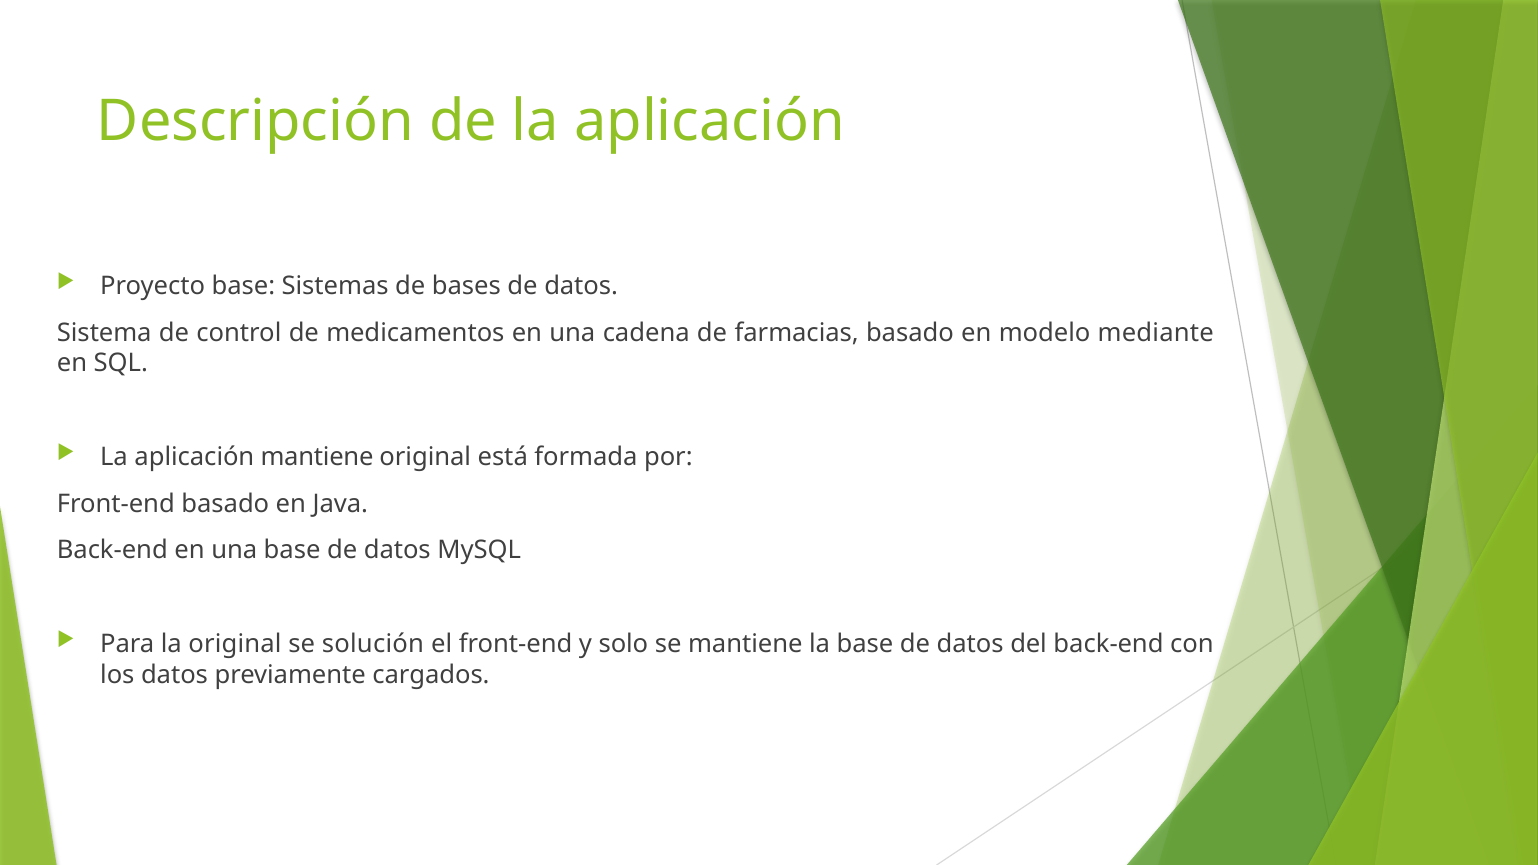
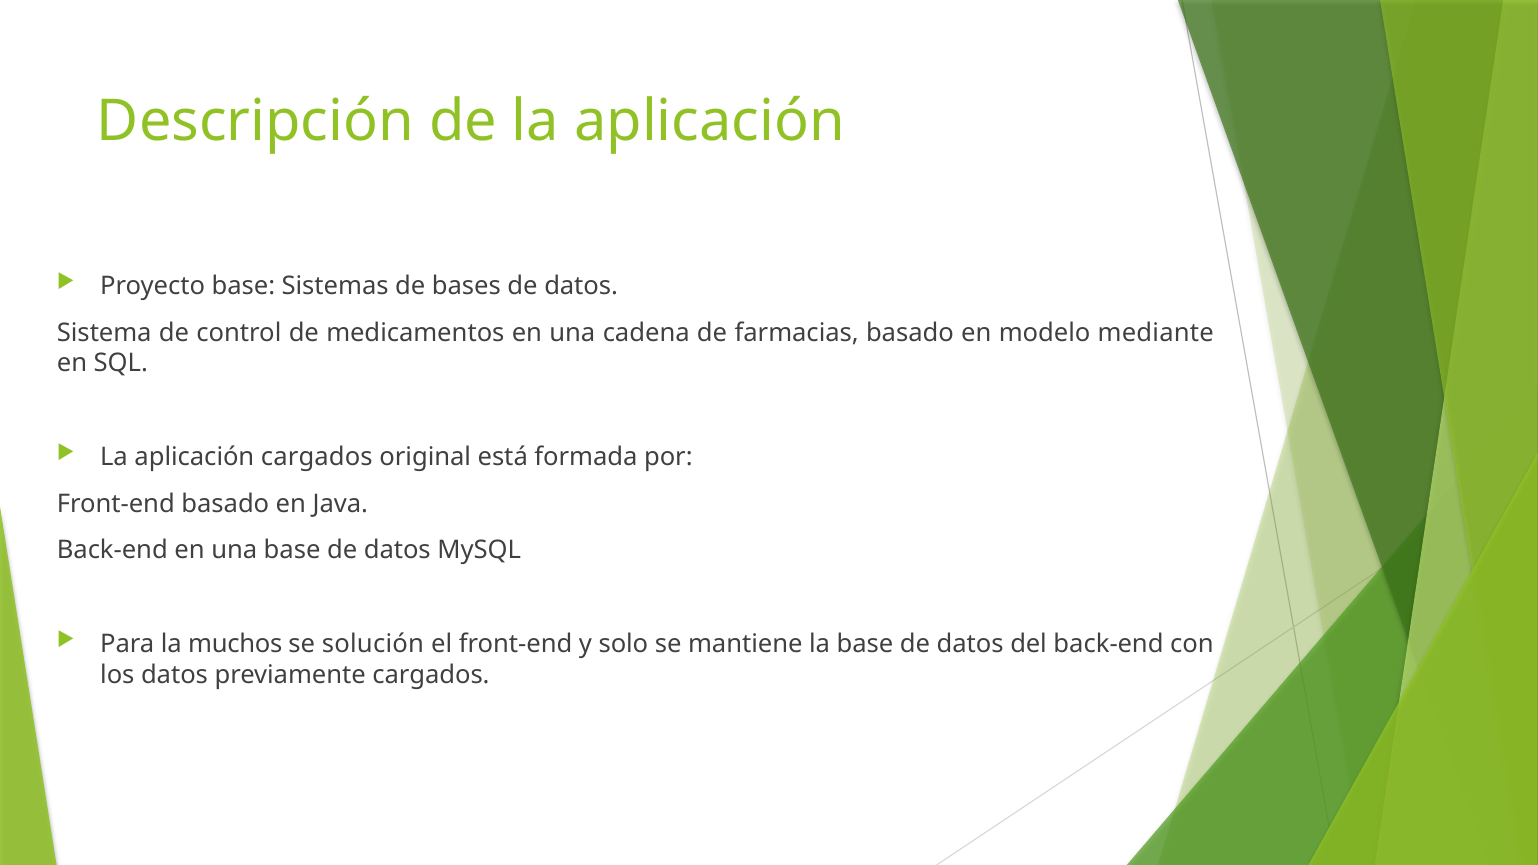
aplicación mantiene: mantiene -> cargados
la original: original -> muchos
